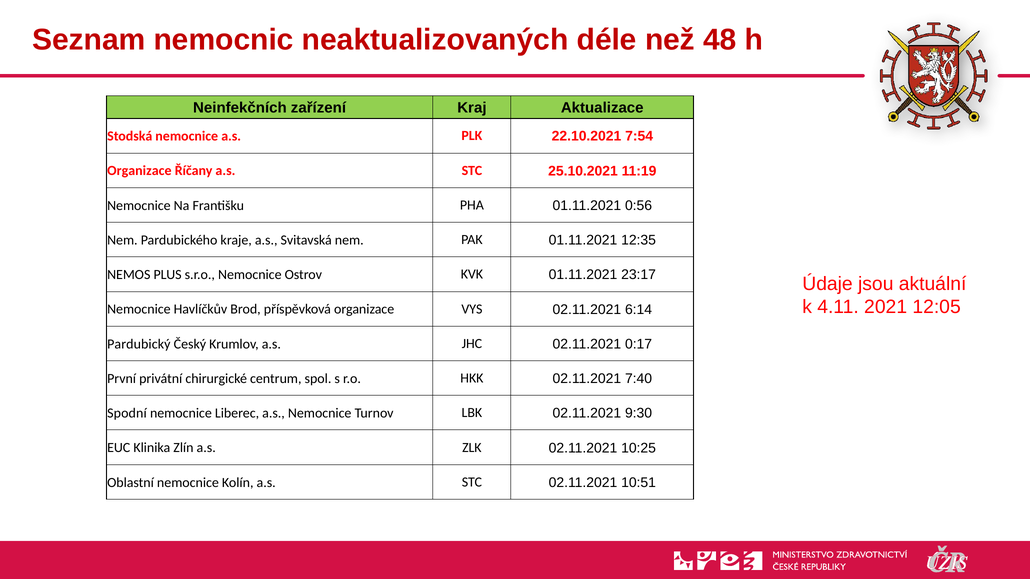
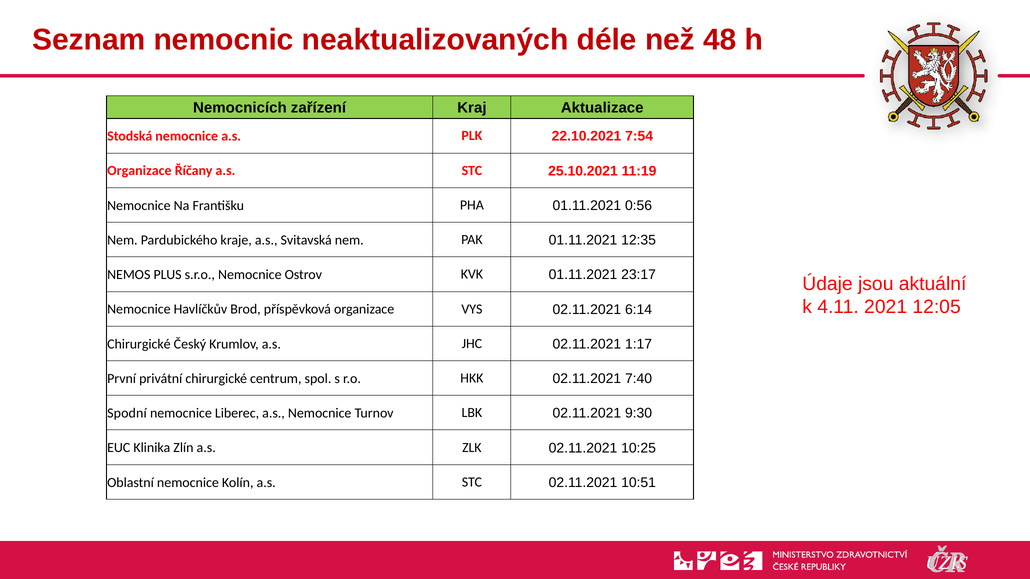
Neinfekčních: Neinfekčních -> Nemocnicích
Pardubický at (139, 344): Pardubický -> Chirurgické
0:17: 0:17 -> 1:17
